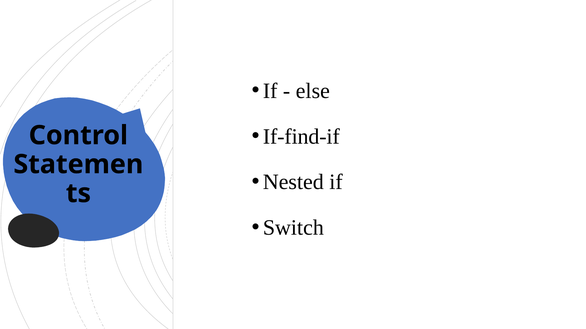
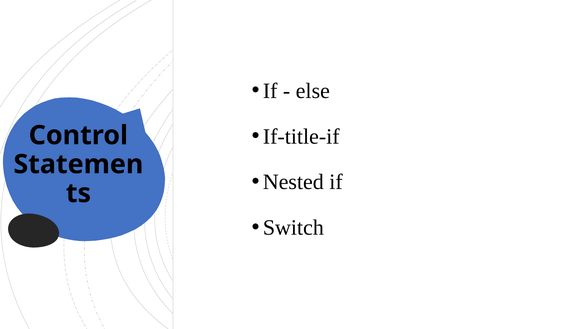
If-find-if: If-find-if -> If-title-if
